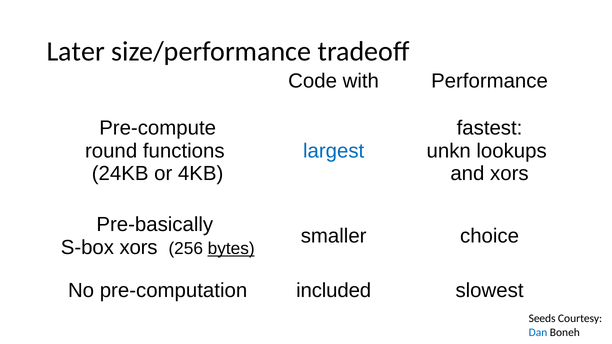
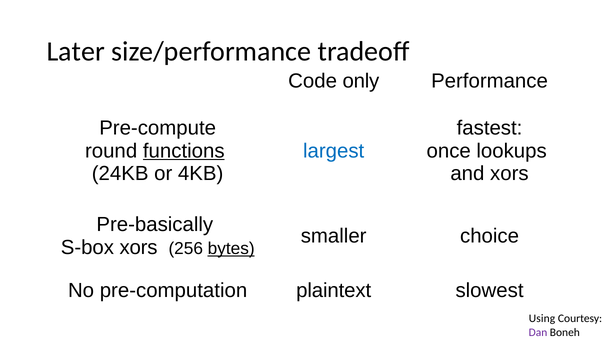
with: with -> only
functions underline: none -> present
unkn: unkn -> once
included: included -> plaintext
Seeds: Seeds -> Using
Dan colour: blue -> purple
